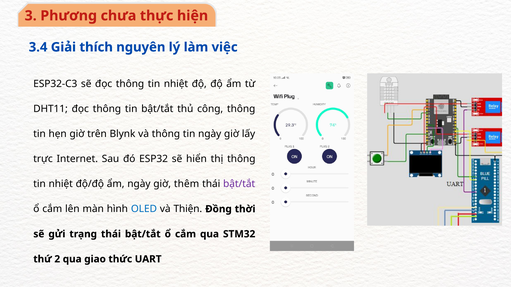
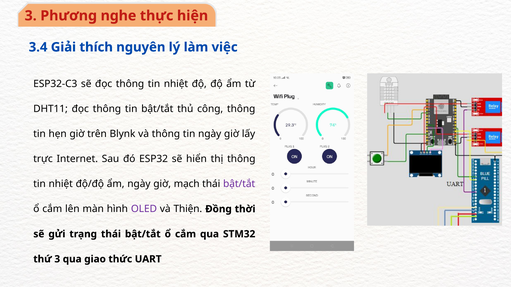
chưa: chưa -> nghe
thêm: thêm -> mạch
OLED colour: blue -> purple
thứ 2: 2 -> 3
